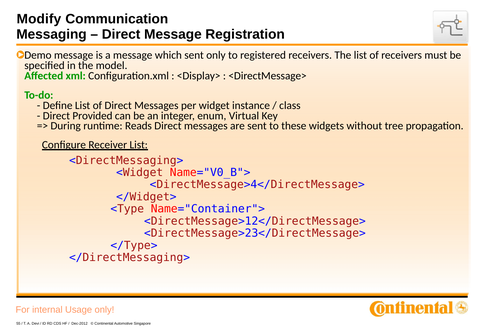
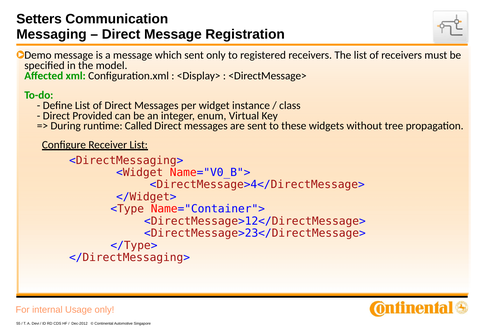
Modify: Modify -> Setters
Reads: Reads -> Called
